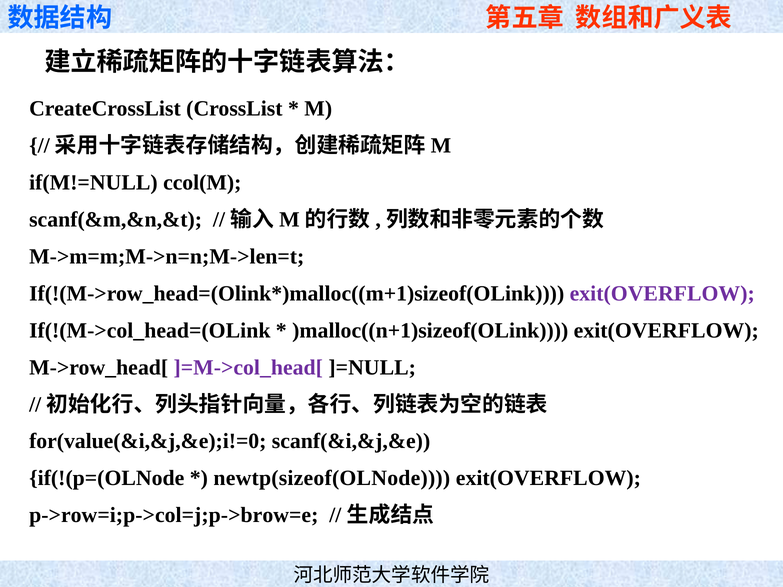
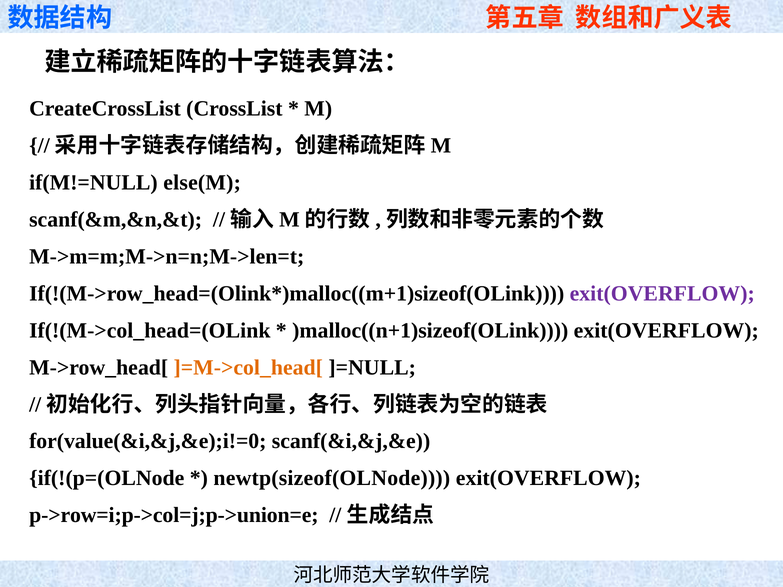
ccol(M: ccol(M -> else(M
]=M->col_head[ colour: purple -> orange
p->row=i;p->col=j;p->brow=e: p->row=i;p->col=j;p->brow=e -> p->row=i;p->col=j;p->union=e
